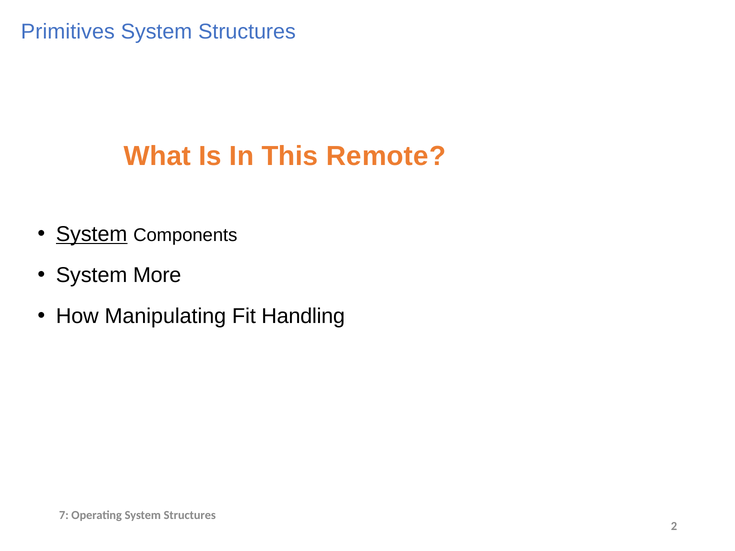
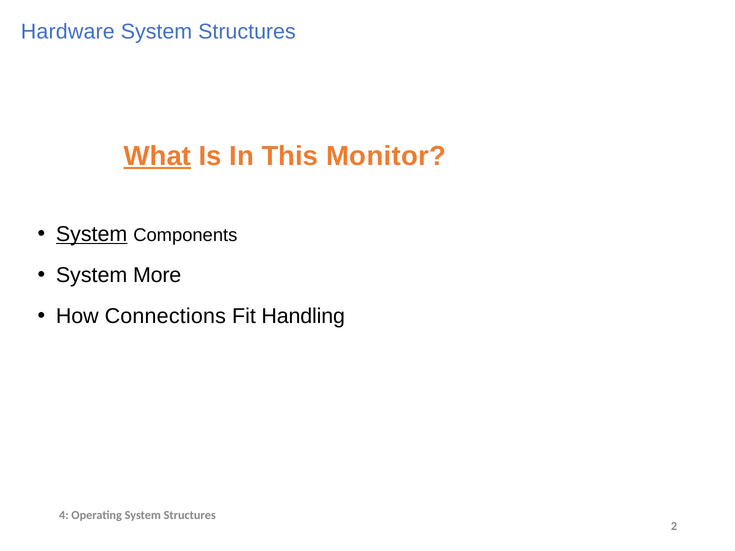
Primitives: Primitives -> Hardware
What underline: none -> present
Remote: Remote -> Monitor
Manipulating: Manipulating -> Connections
7: 7 -> 4
